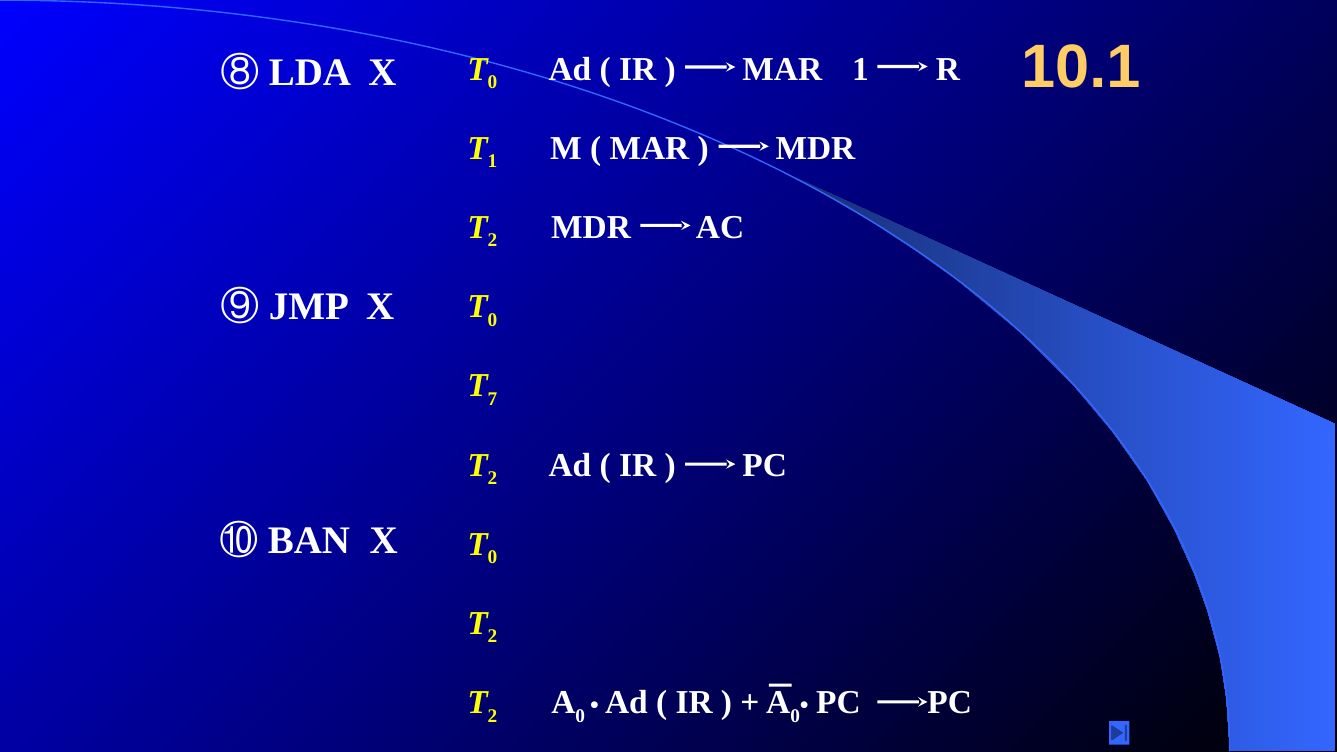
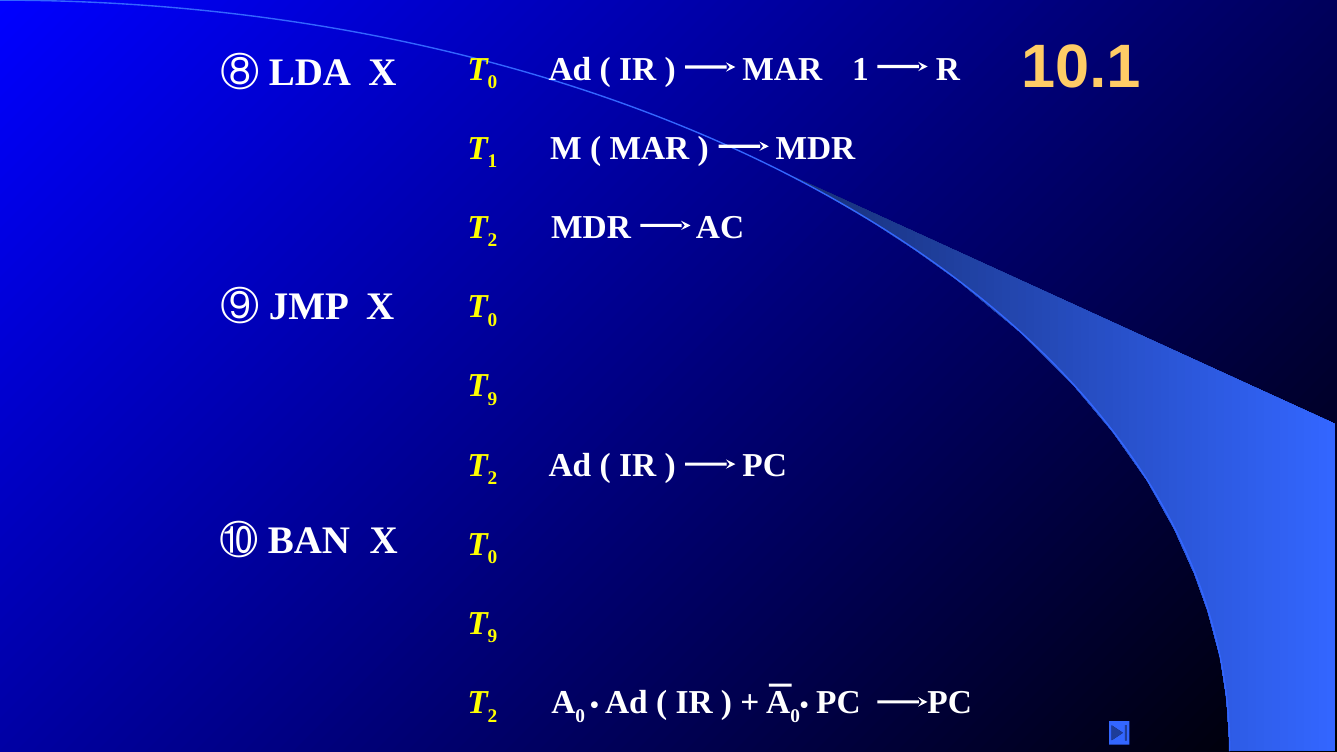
7 at (493, 399): 7 -> 9
2 at (493, 637): 2 -> 9
